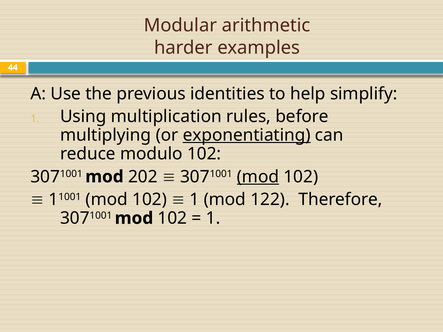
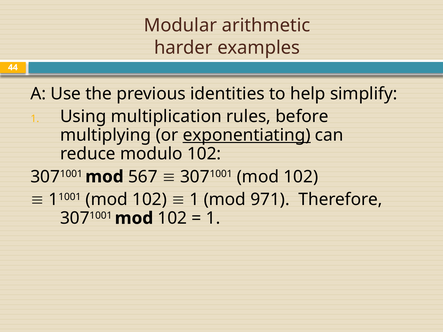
202: 202 -> 567
mod at (258, 177) underline: present -> none
122: 122 -> 971
